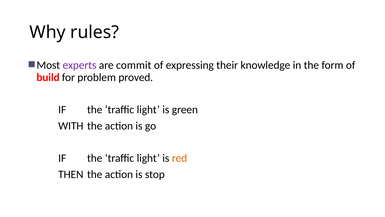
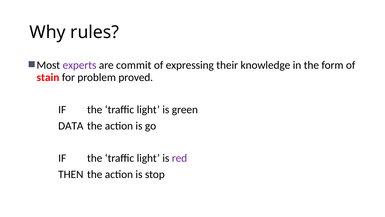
build: build -> stain
WITH: WITH -> DATA
red colour: orange -> purple
